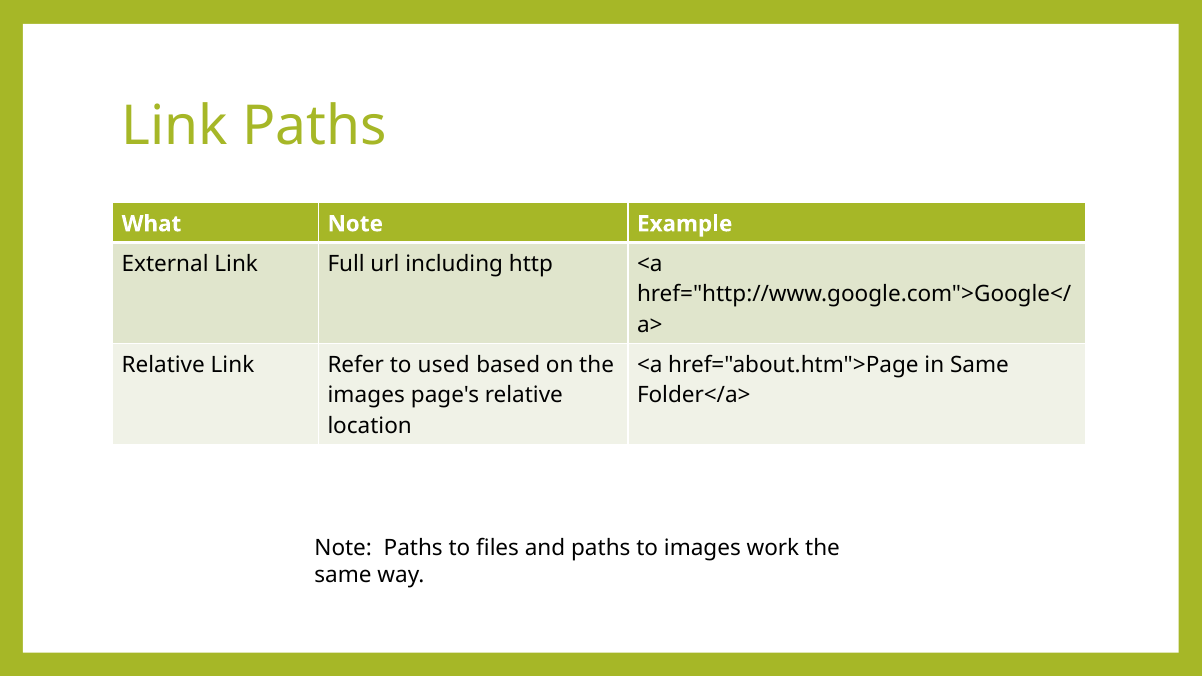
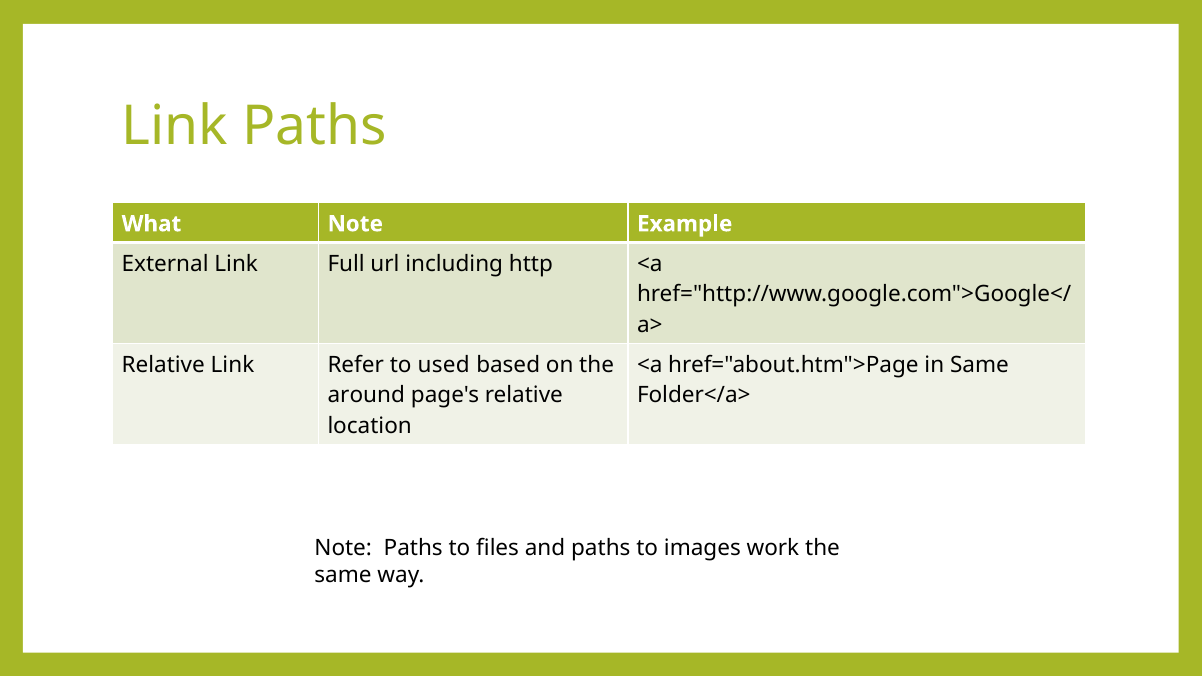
images at (366, 395): images -> around
